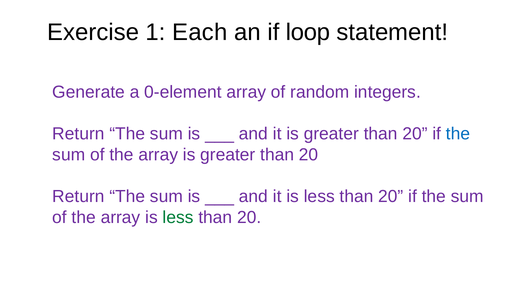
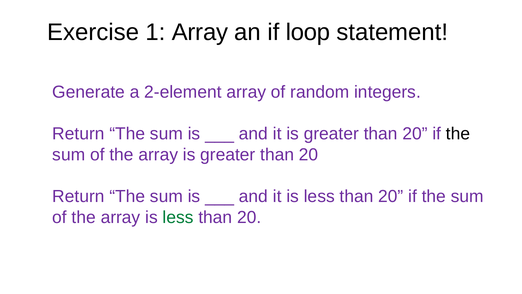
1 Each: Each -> Array
0-element: 0-element -> 2-element
the at (458, 134) colour: blue -> black
